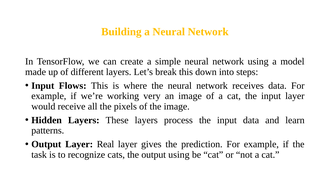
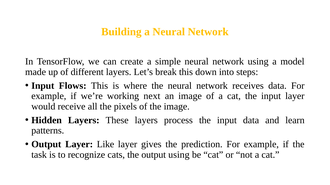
very: very -> next
Real: Real -> Like
